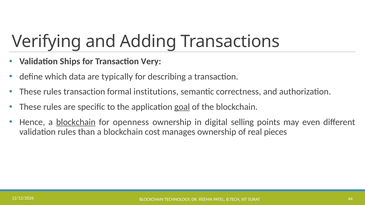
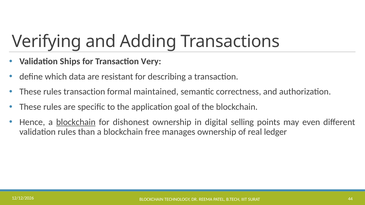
typically: typically -> resistant
institutions: institutions -> maintained
goal underline: present -> none
openness: openness -> dishonest
cost: cost -> free
pieces: pieces -> ledger
